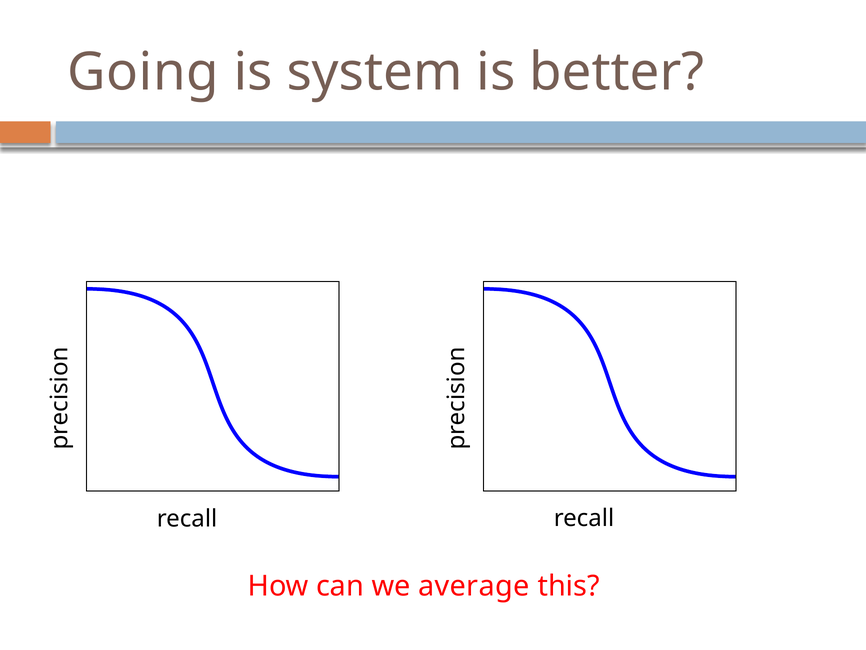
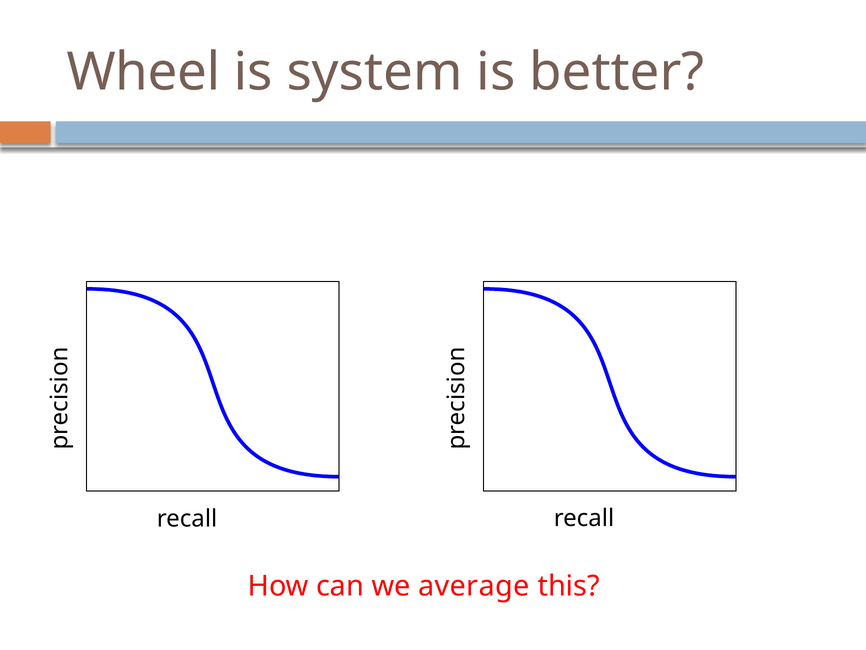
Going: Going -> Wheel
